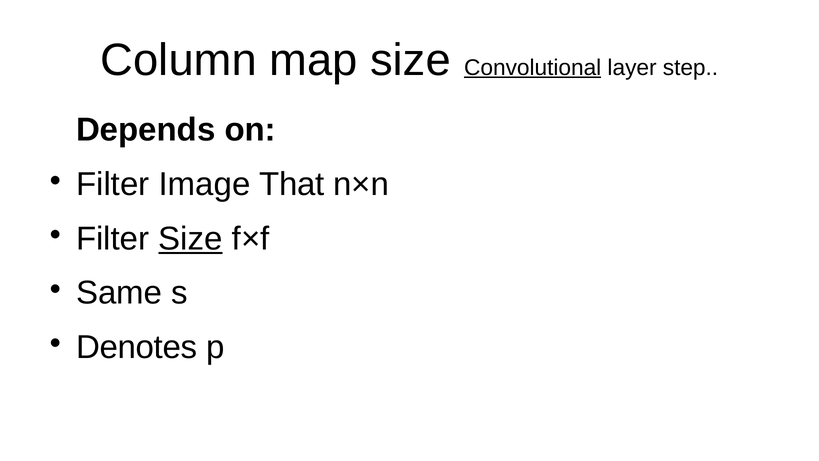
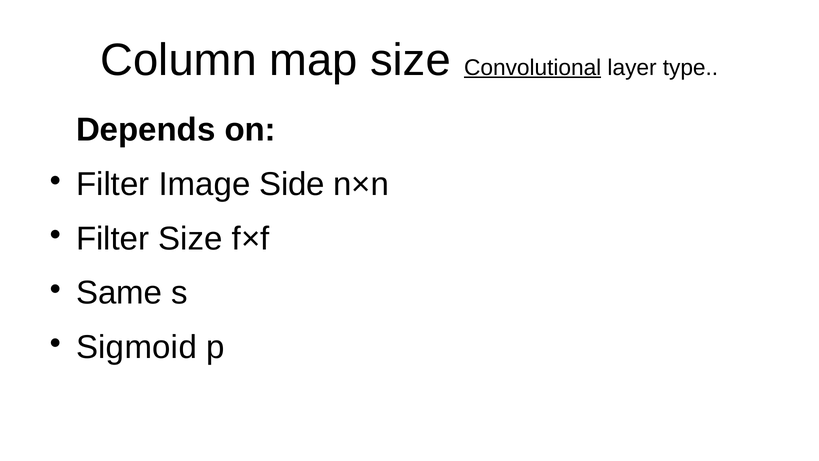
step: step -> type
That: That -> Side
Size at (191, 239) underline: present -> none
Denotes: Denotes -> Sigmoid
